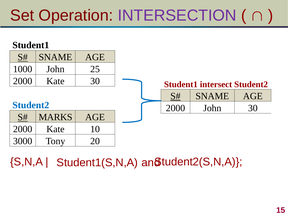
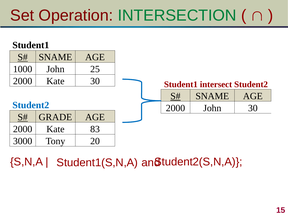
INTERSECTION colour: purple -> green
MARKS: MARKS -> GRADE
10: 10 -> 83
